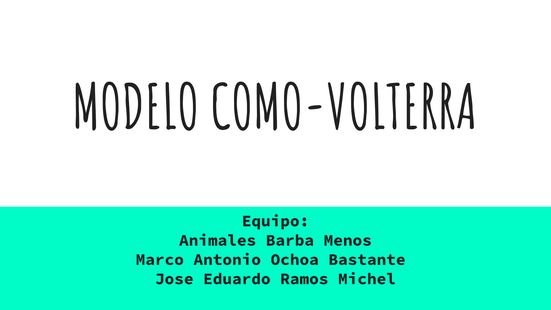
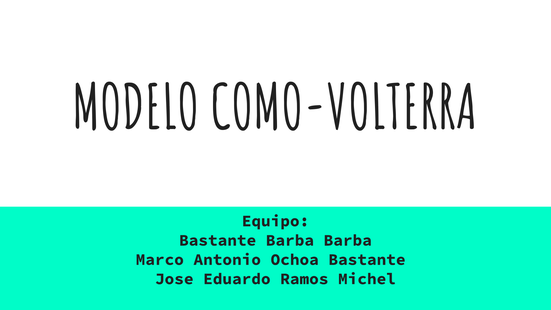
Animales at (218, 240): Animales -> Bastante
Barba Menos: Menos -> Barba
